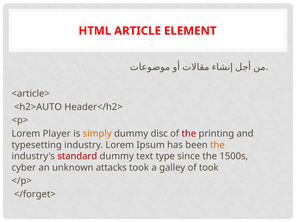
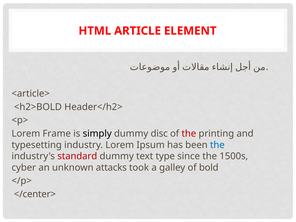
<h2>AUTO: <h2>AUTO -> <h2>BOLD
Player: Player -> Frame
simply colour: orange -> black
the at (217, 145) colour: orange -> blue
of took: took -> bold
</forget>: </forget> -> </center>
